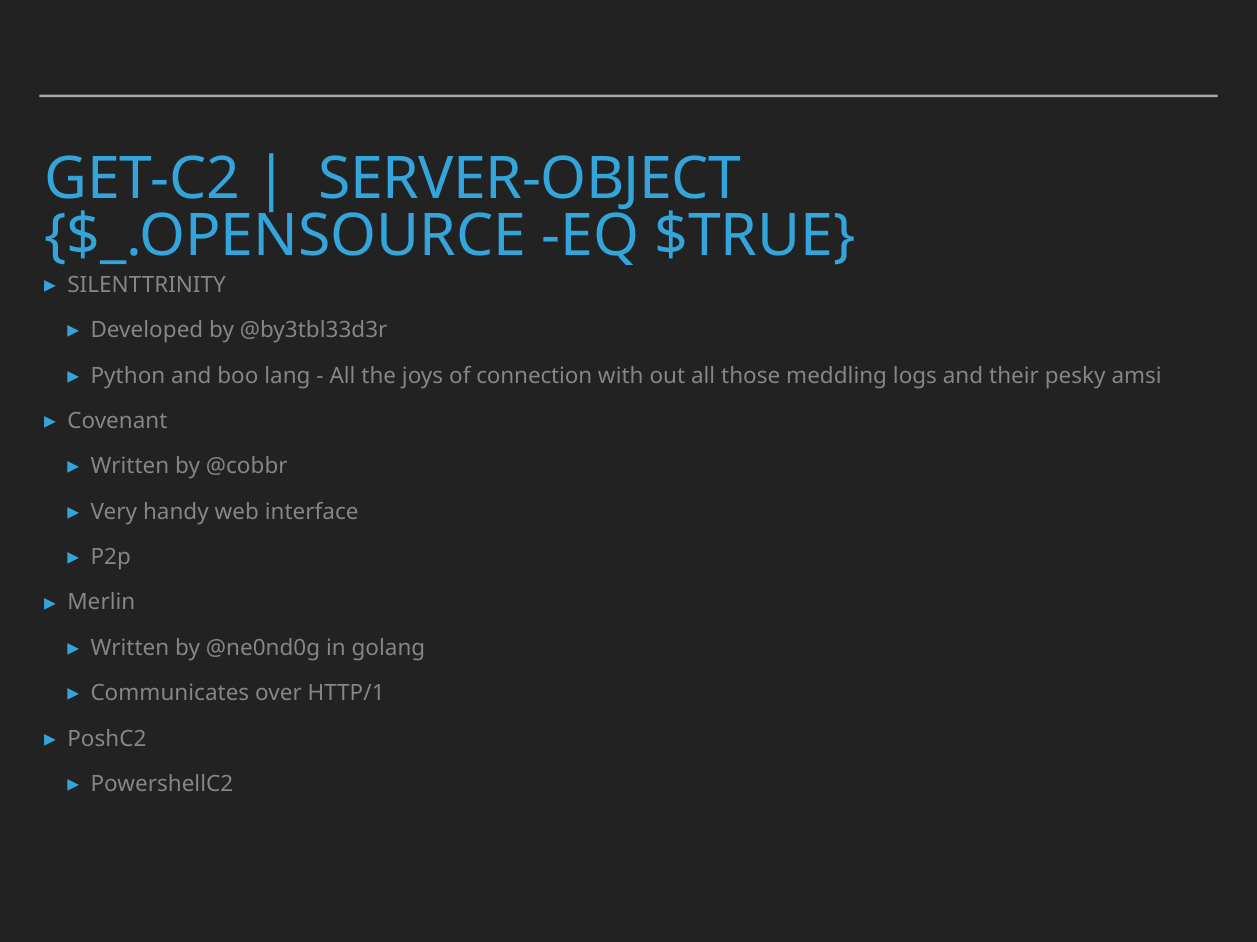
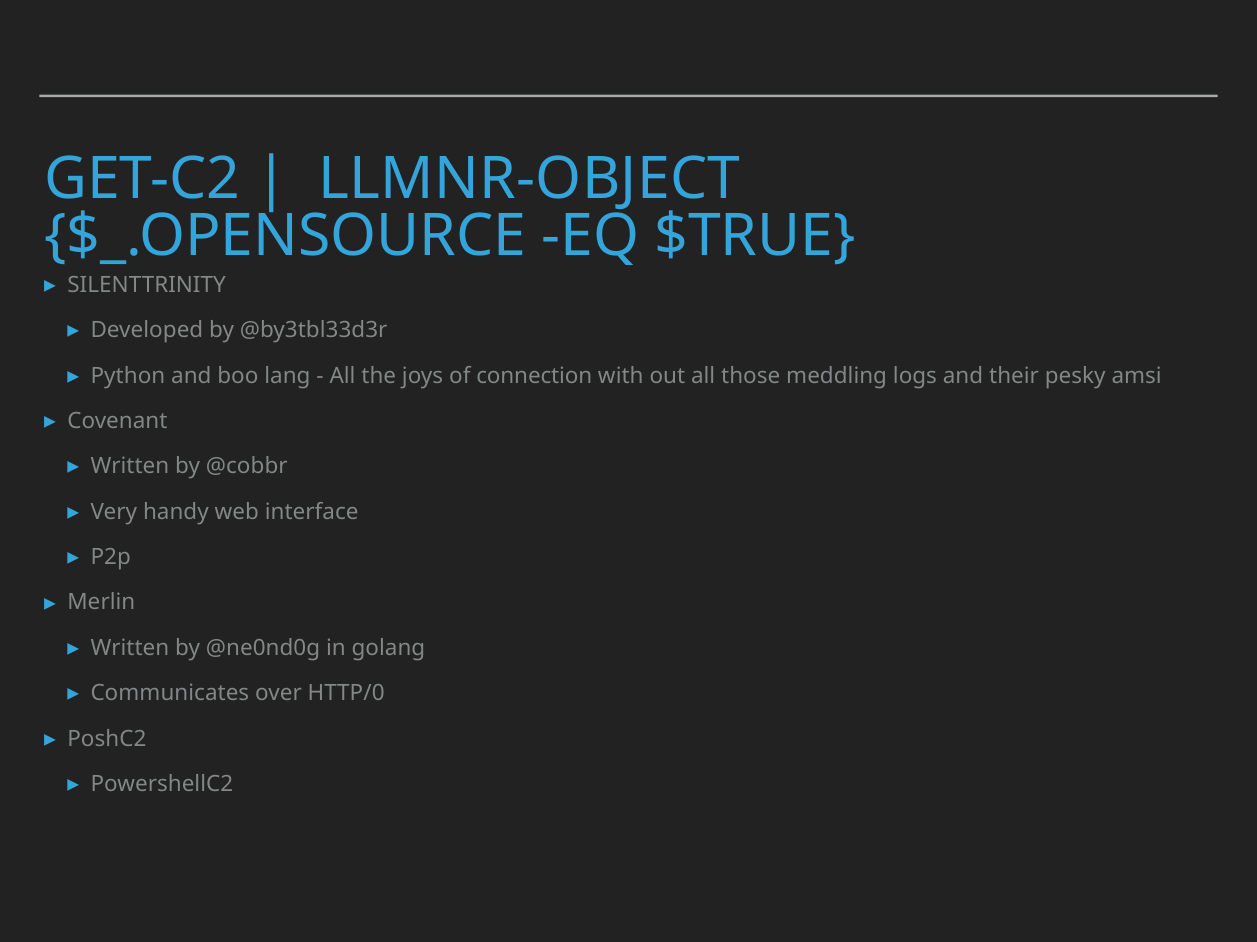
SERVER-OBJECT: SERVER-OBJECT -> LLMNR-OBJECT
HTTP/1: HTTP/1 -> HTTP/0
